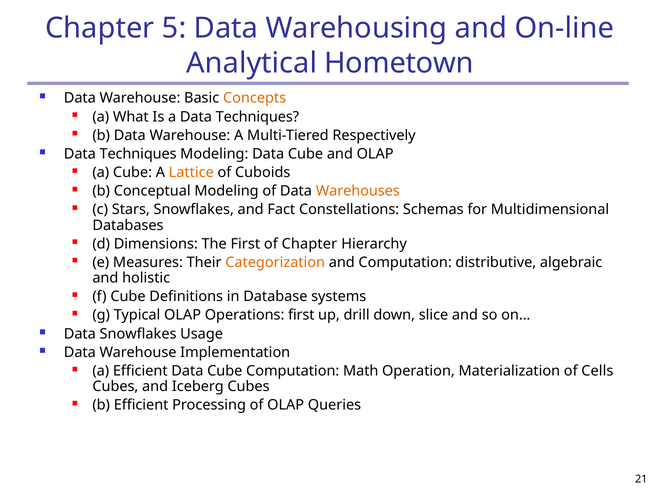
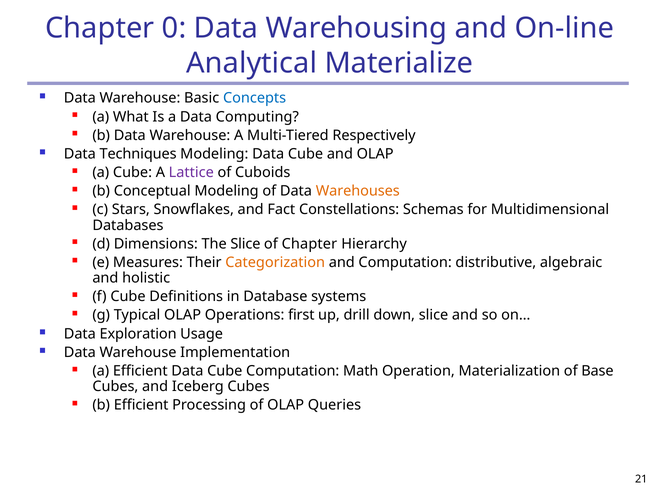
5: 5 -> 0
Hometown: Hometown -> Materialize
Concepts colour: orange -> blue
a Data Techniques: Techniques -> Computing
Lattice colour: orange -> purple
The First: First -> Slice
Data Snowflakes: Snowflakes -> Exploration
Cells: Cells -> Base
